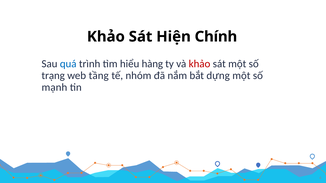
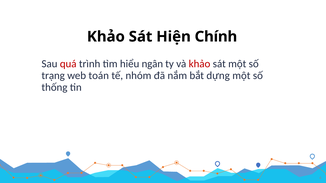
quá colour: blue -> red
hàng: hàng -> ngân
tầng: tầng -> toán
mạnh: mạnh -> thống
